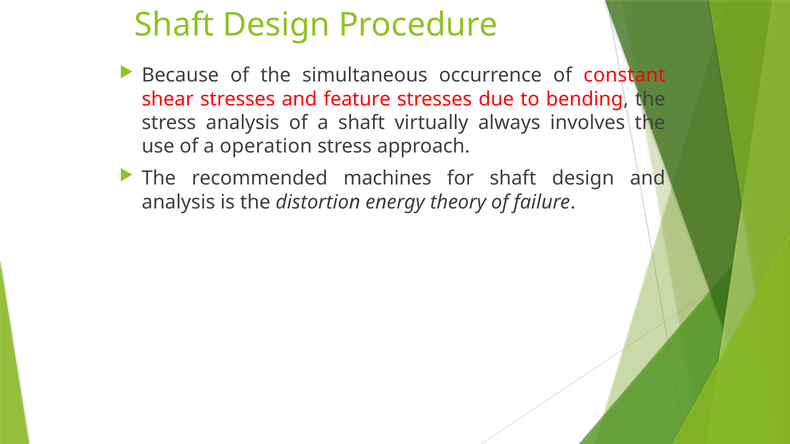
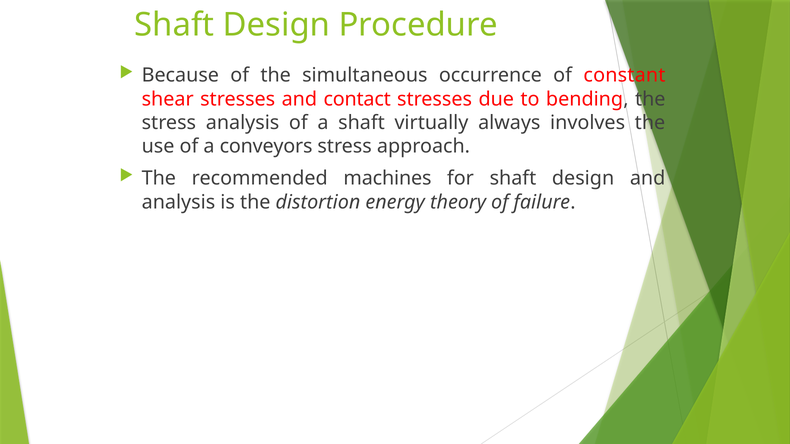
feature: feature -> contact
operation: operation -> conveyors
